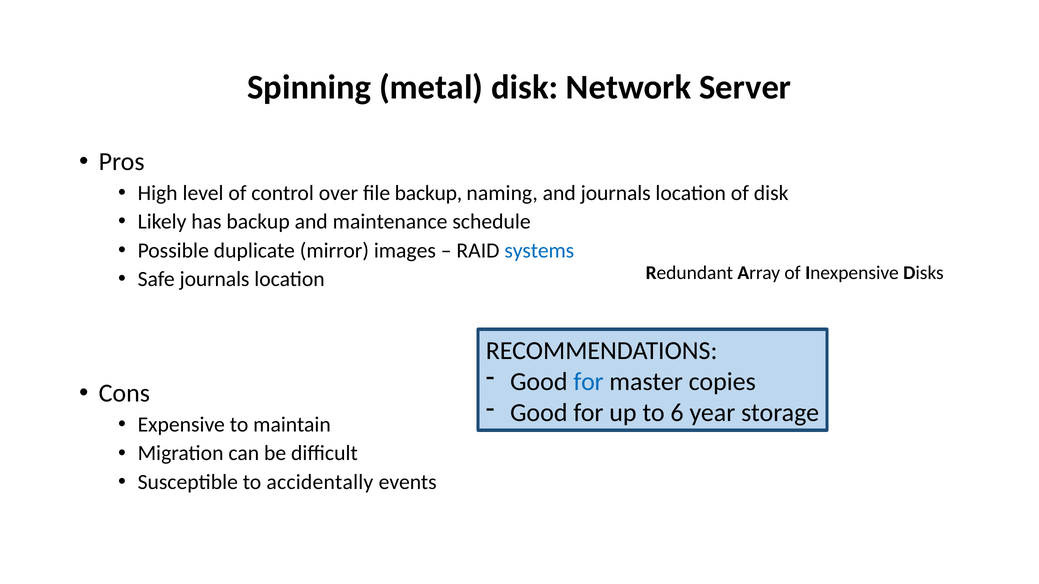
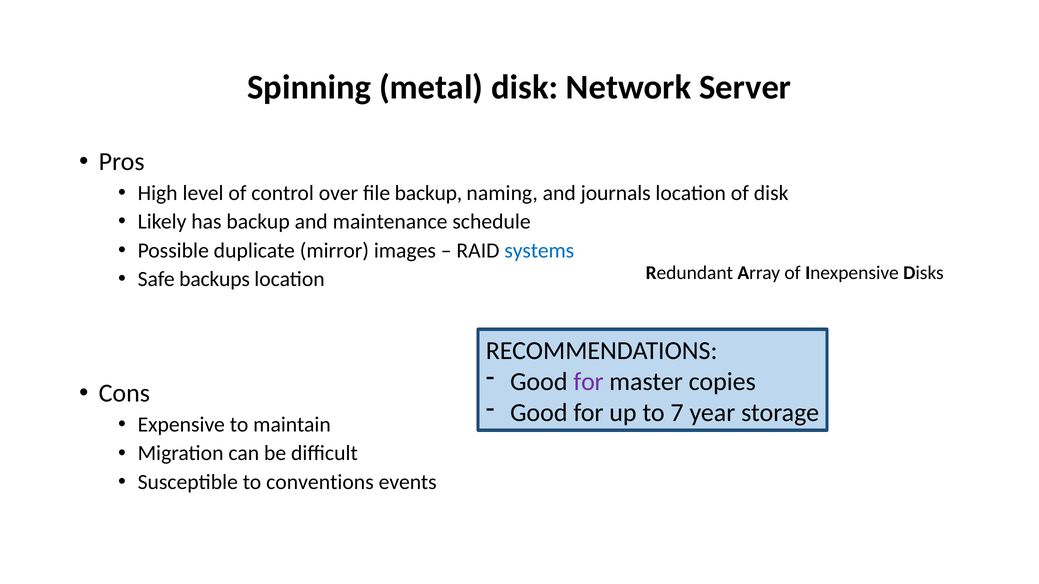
Safe journals: journals -> backups
for at (589, 382) colour: blue -> purple
6: 6 -> 7
accidentally: accidentally -> conventions
